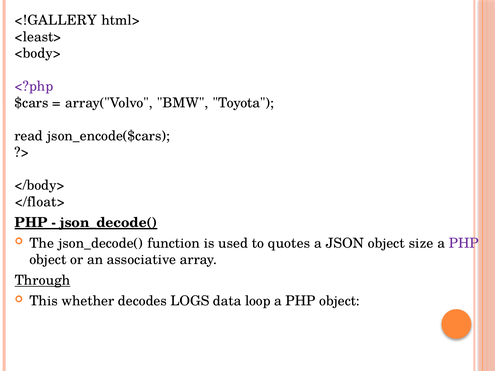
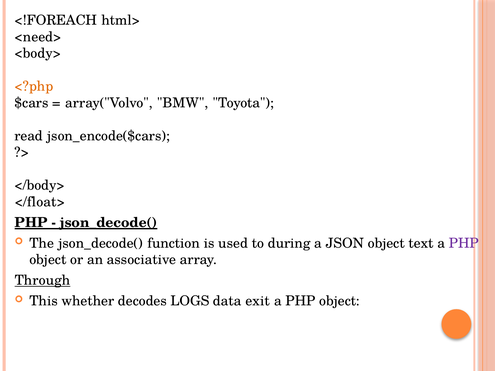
<!GALLERY: <!GALLERY -> <!FOREACH
<least>: <least> -> <need>
<?php colour: purple -> orange
quotes: quotes -> during
size: size -> text
loop: loop -> exit
